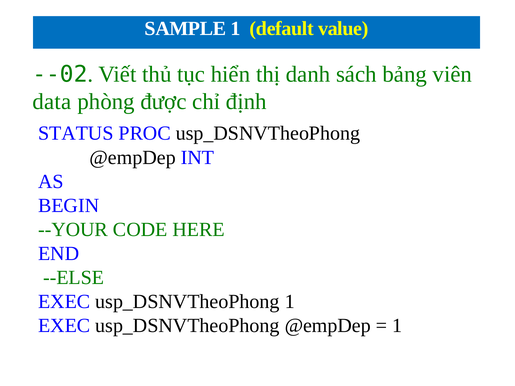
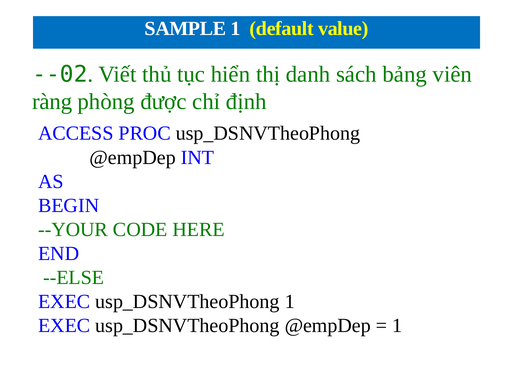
data: data -> ràng
STATUS: STATUS -> ACCESS
